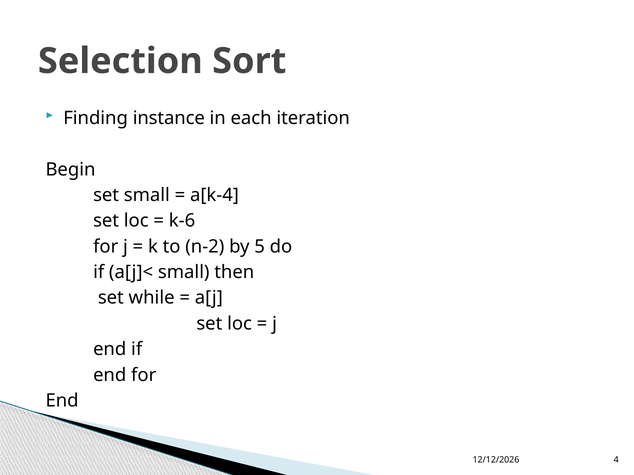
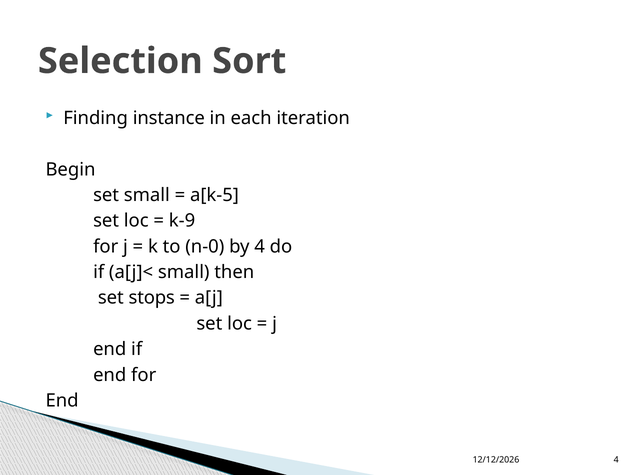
a[k-4: a[k-4 -> a[k-5
k-6: k-6 -> k-9
n-2: n-2 -> n-0
by 5: 5 -> 4
while: while -> stops
